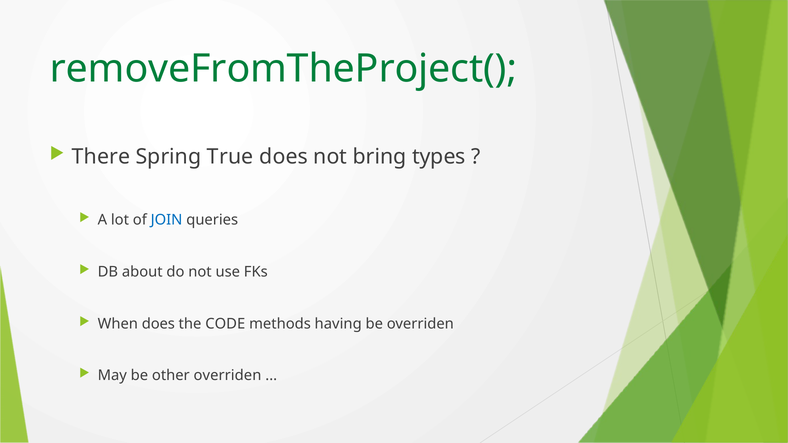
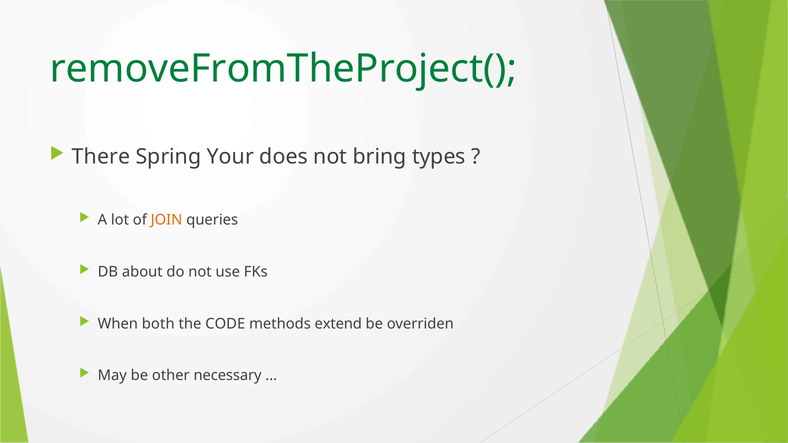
True: True -> Your
JOIN colour: blue -> orange
When does: does -> both
having: having -> extend
other overriden: overriden -> necessary
